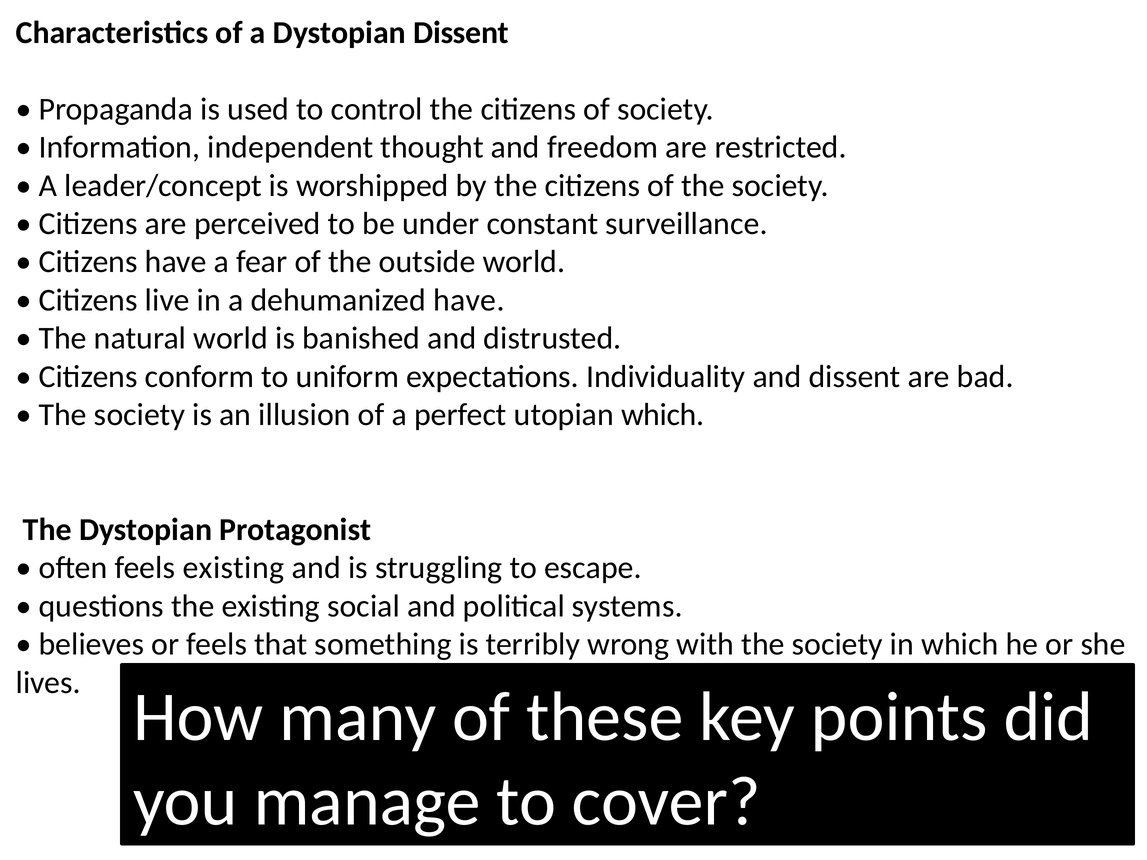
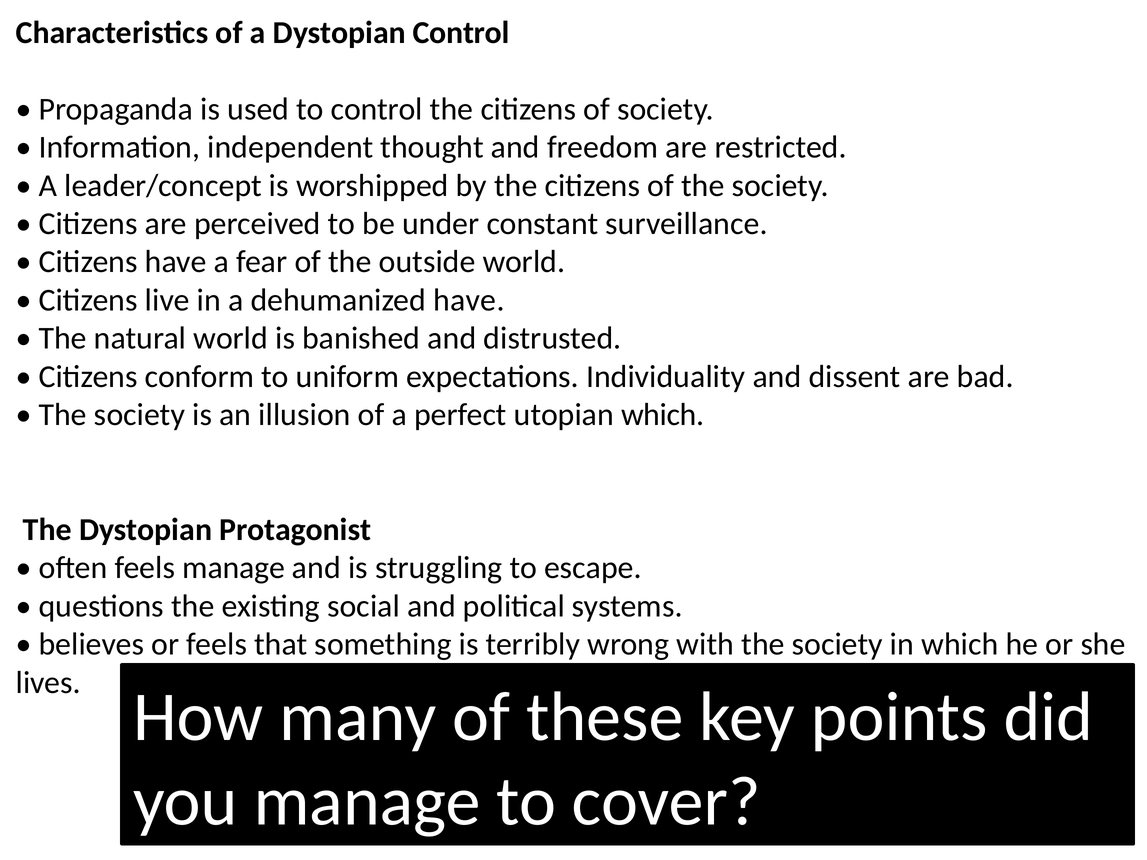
Dystopian Dissent: Dissent -> Control
feels existing: existing -> manage
